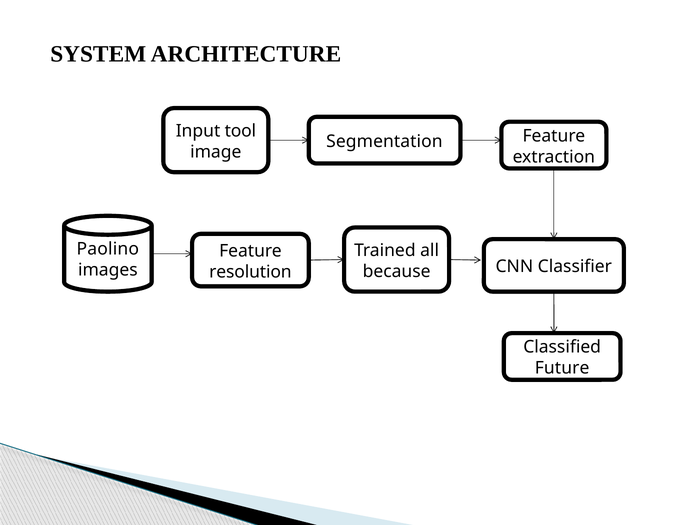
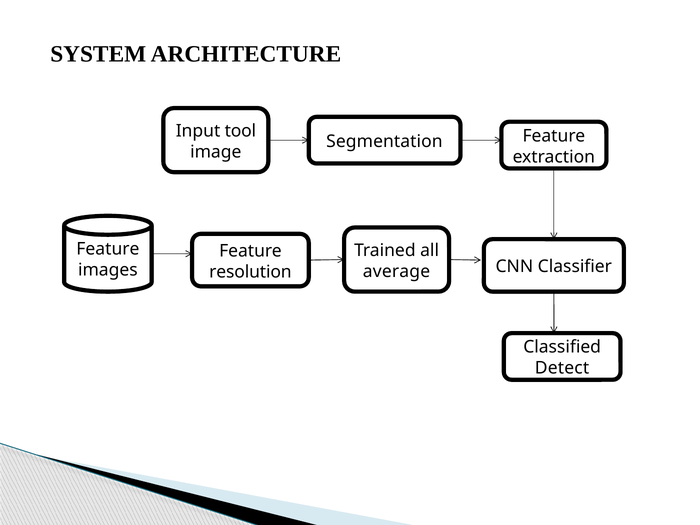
Paolino at (108, 249): Paolino -> Feature
because: because -> average
Future: Future -> Detect
